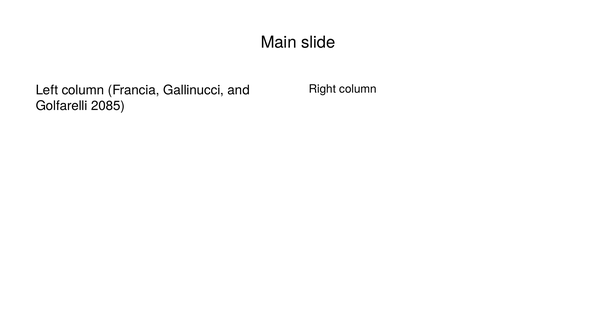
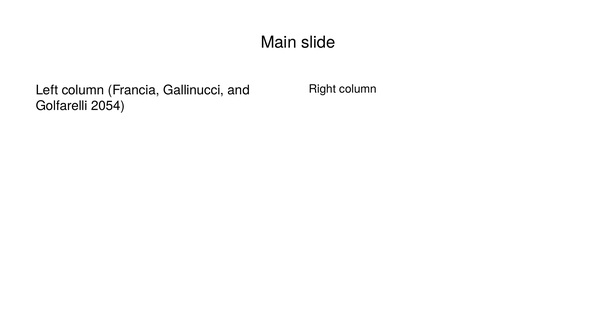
2085: 2085 -> 2054
